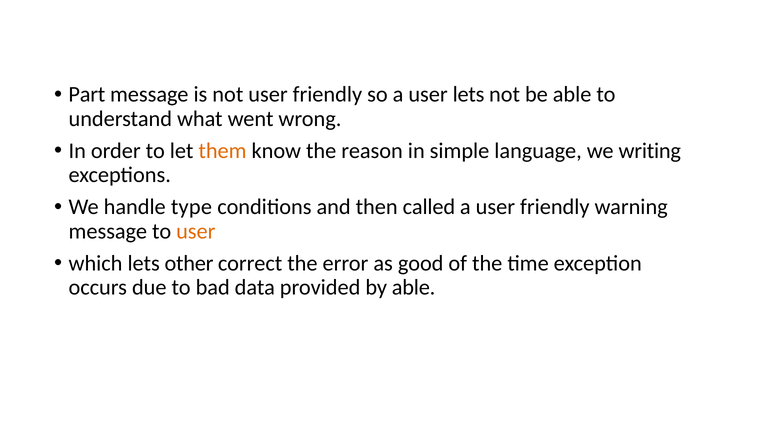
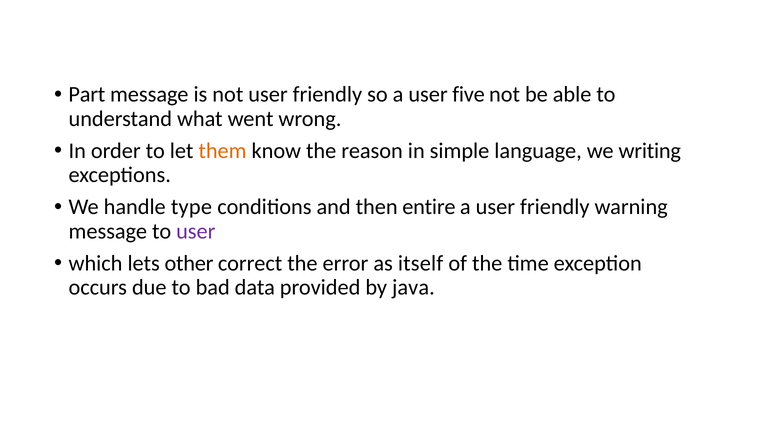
user lets: lets -> five
called: called -> entire
user at (196, 231) colour: orange -> purple
good: good -> itself
by able: able -> java
